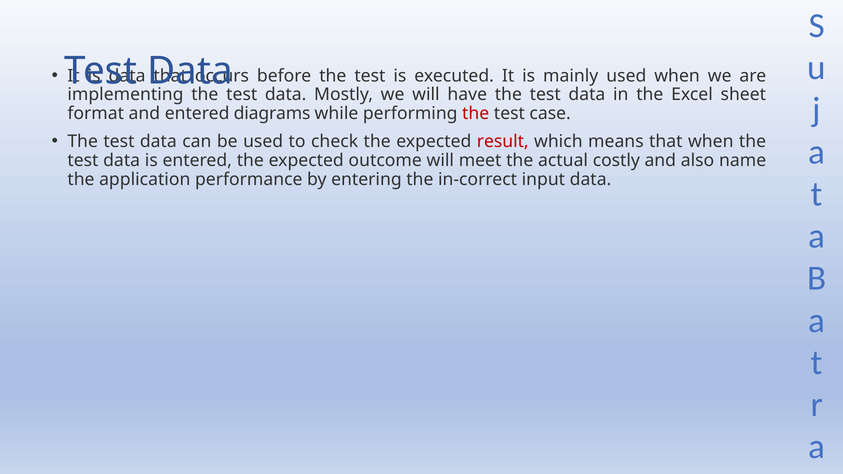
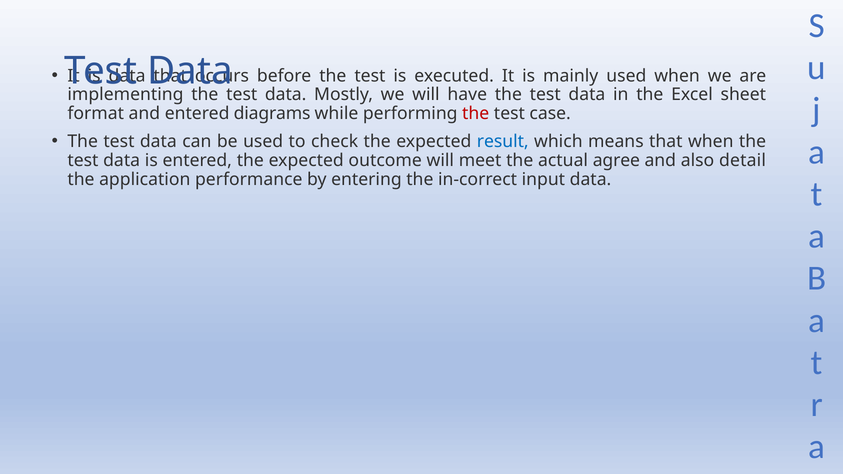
result colour: red -> blue
costly: costly -> agree
name: name -> detail
